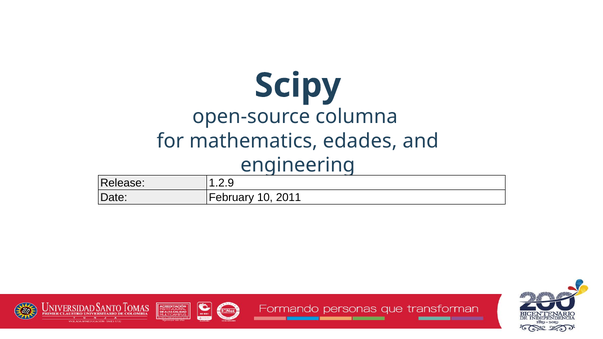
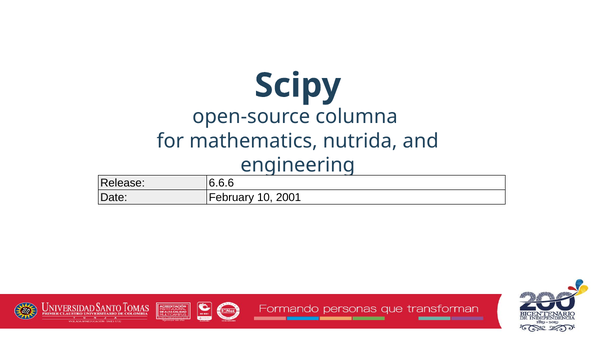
edades: edades -> nutrida
1.2.9: 1.2.9 -> 6.6.6
2011: 2011 -> 2001
